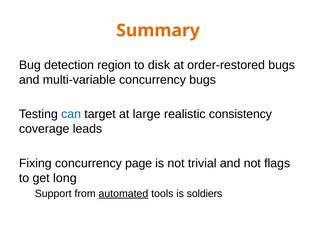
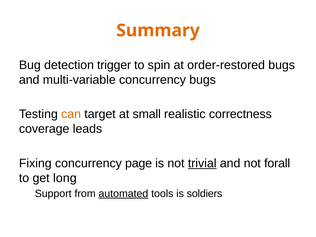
region: region -> trigger
disk: disk -> spin
can colour: blue -> orange
large: large -> small
consistency: consistency -> correctness
trivial underline: none -> present
flags: flags -> forall
